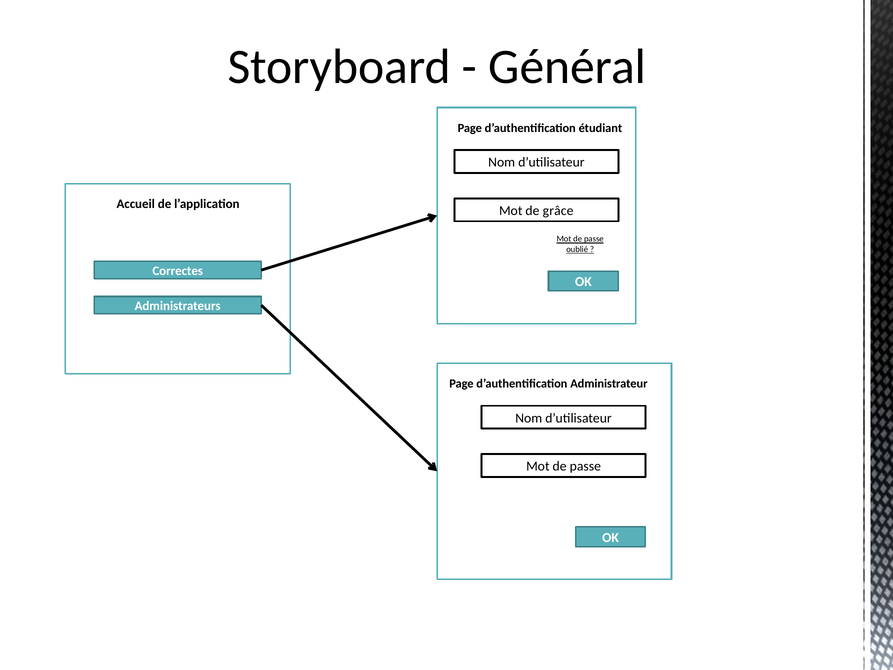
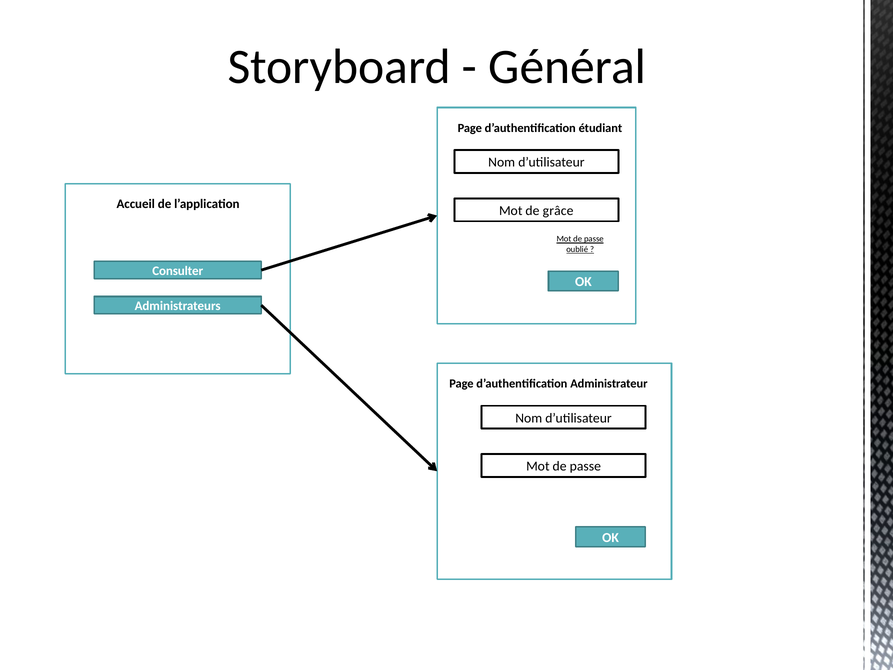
Correctes: Correctes -> Consulter
